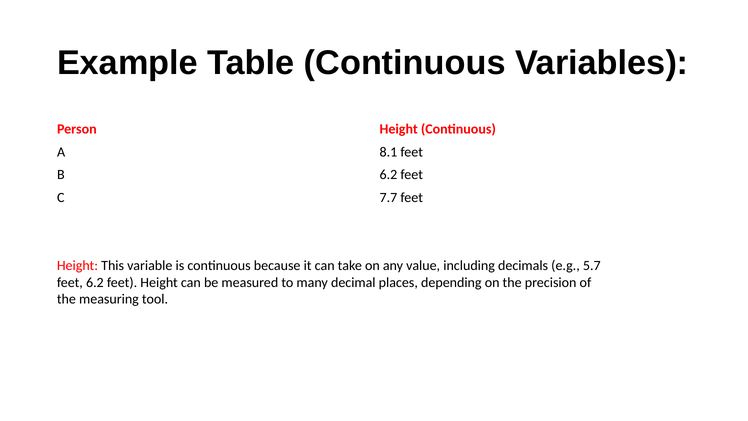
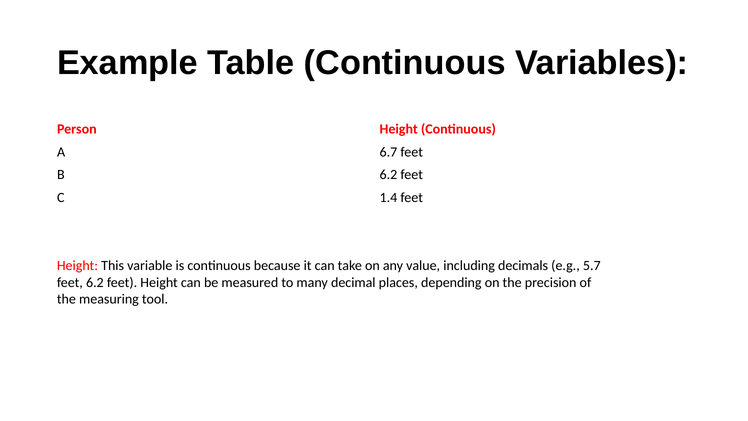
8.1: 8.1 -> 6.7
7.7: 7.7 -> 1.4
